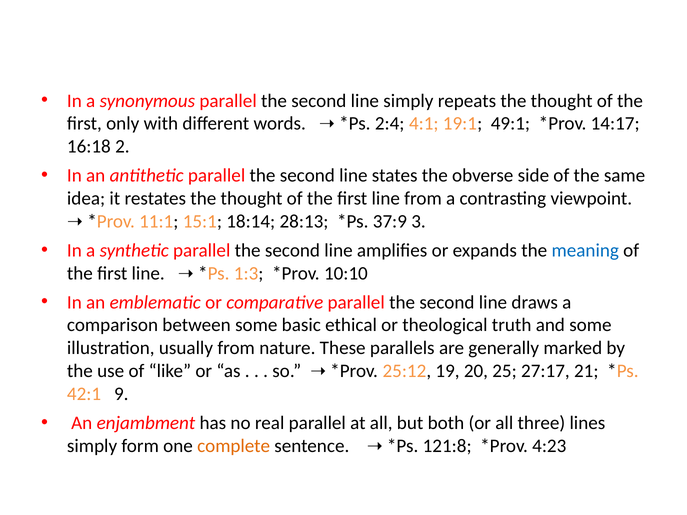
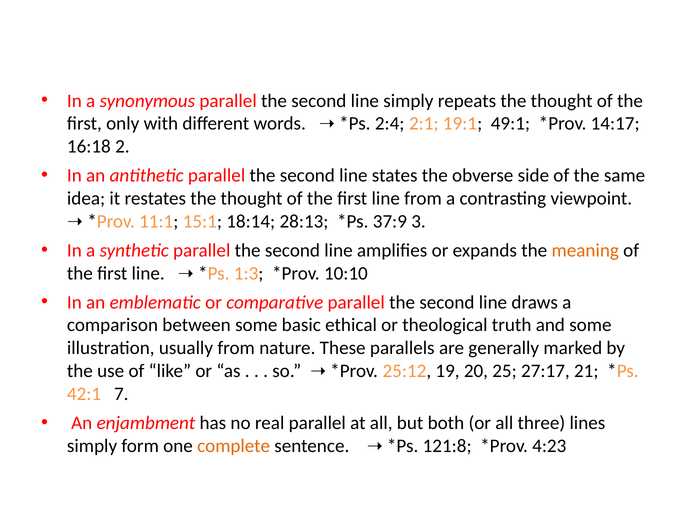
4:1: 4:1 -> 2:1
meaning colour: blue -> orange
9: 9 -> 7
